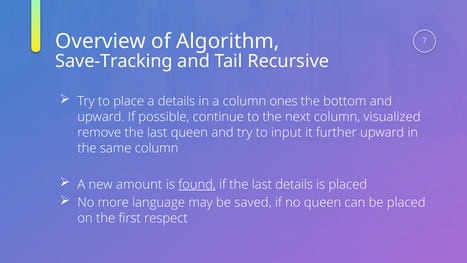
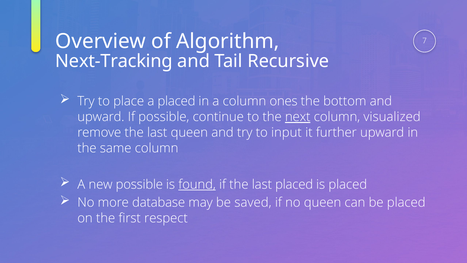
Save-Tracking: Save-Tracking -> Next-Tracking
a details: details -> placed
next underline: none -> present
new amount: amount -> possible
last details: details -> placed
language: language -> database
